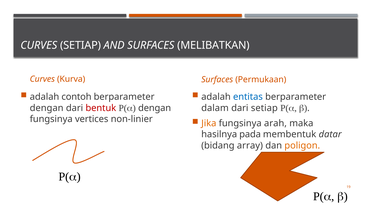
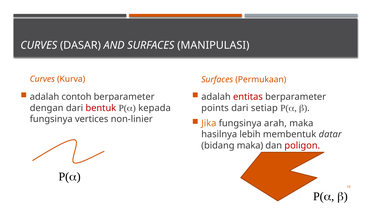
CURVES SETIAP: SETIAP -> DASAR
MELIBATKAN: MELIBATKAN -> MANIPULASI
entitas colour: blue -> red
dengan at (155, 108): dengan -> kepada
dalam: dalam -> points
pada: pada -> lebih
bidang array: array -> maka
poligon colour: orange -> red
